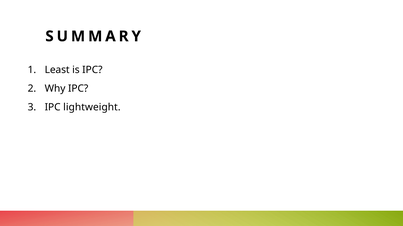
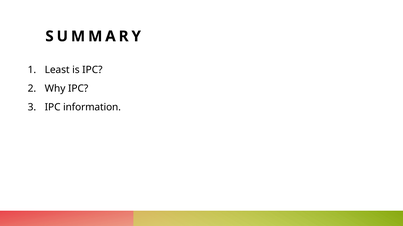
lightweight: lightweight -> information
